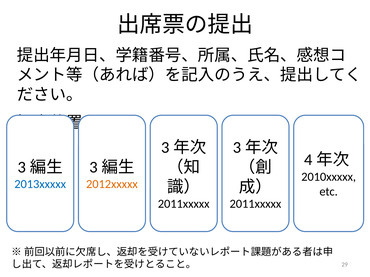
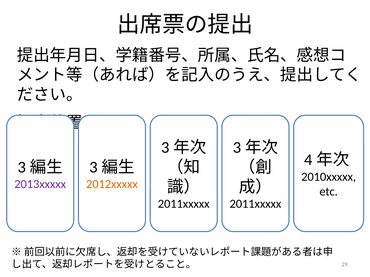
2013xxxxx colour: blue -> purple
